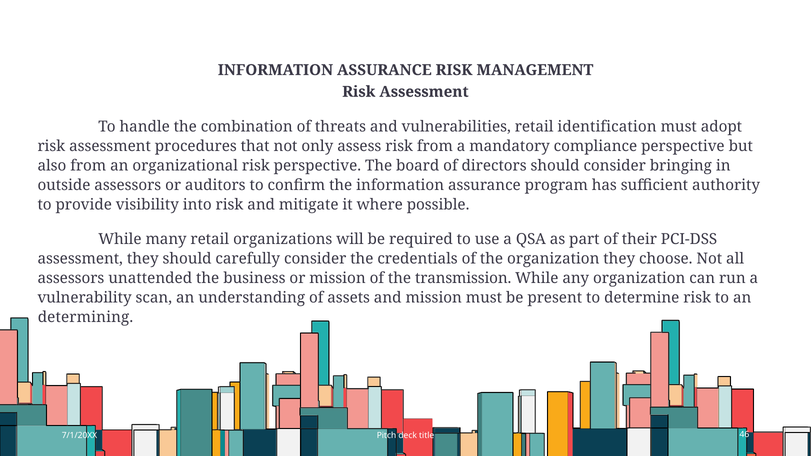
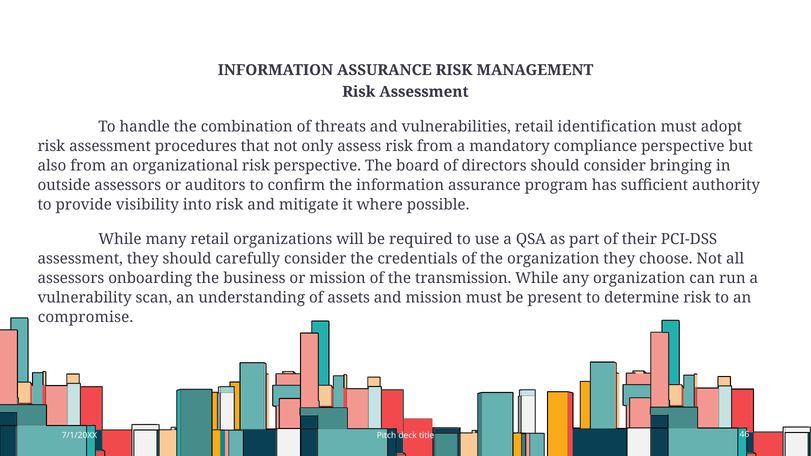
unattended: unattended -> onboarding
determining: determining -> compromise
